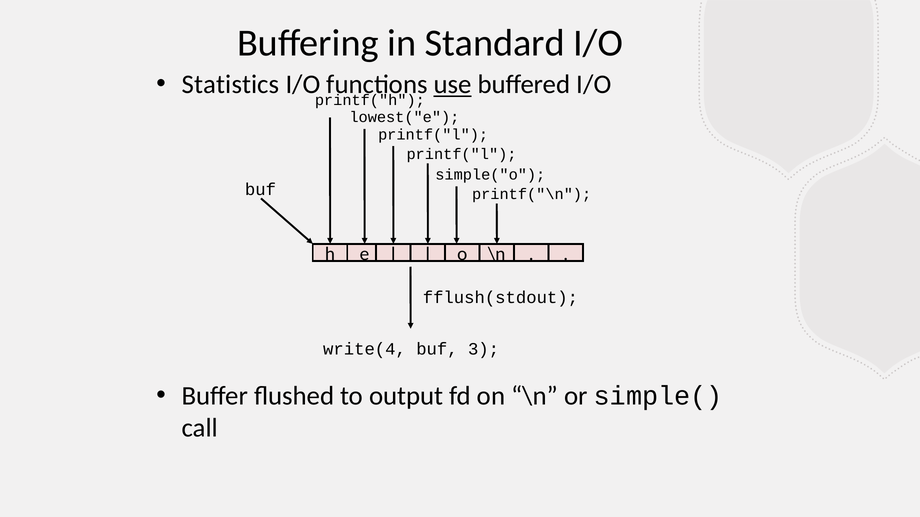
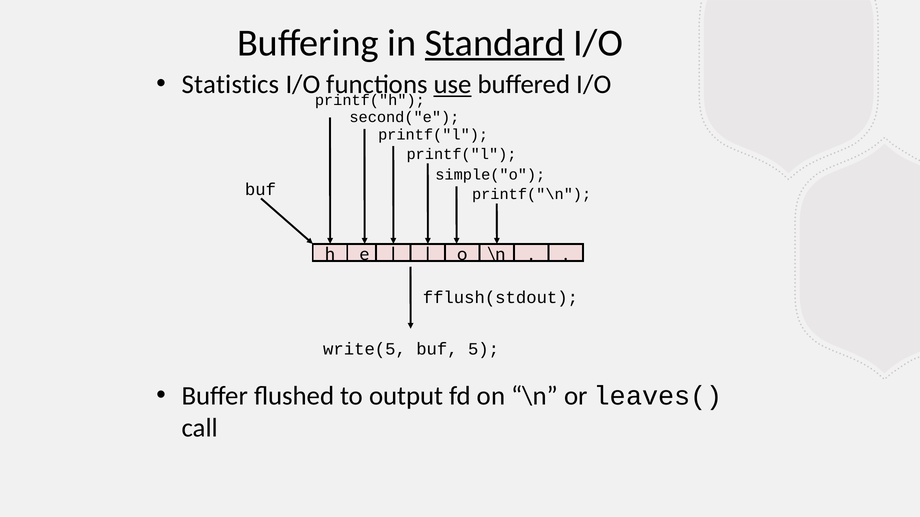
Standard underline: none -> present
lowest("e: lowest("e -> second("e
write(4: write(4 -> write(5
3: 3 -> 5
simple(: simple( -> leaves(
